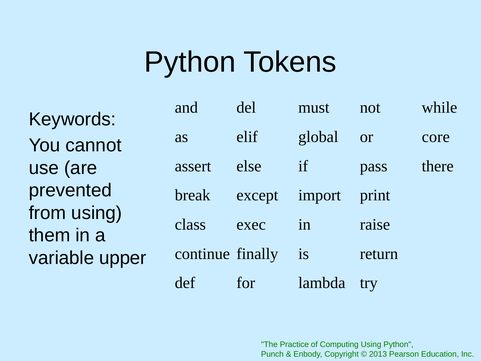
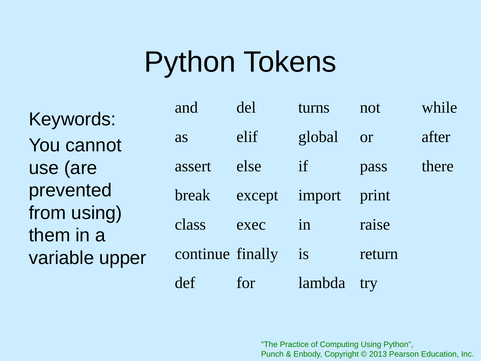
must: must -> turns
core: core -> after
